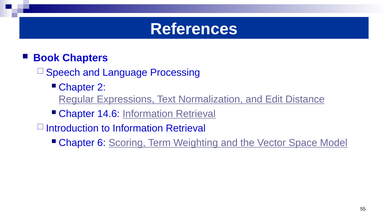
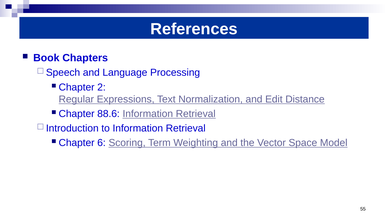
14.6: 14.6 -> 88.6
